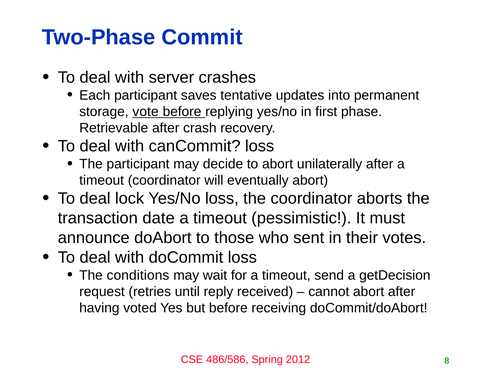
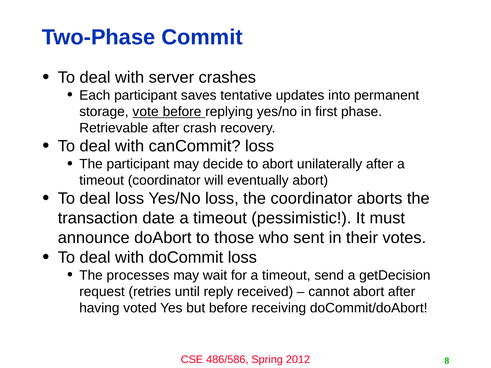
deal lock: lock -> loss
conditions: conditions -> processes
